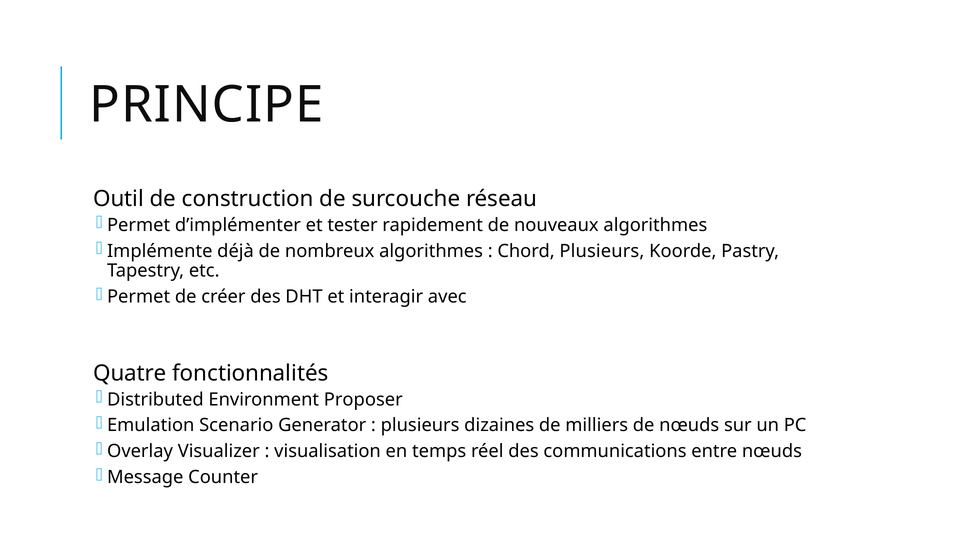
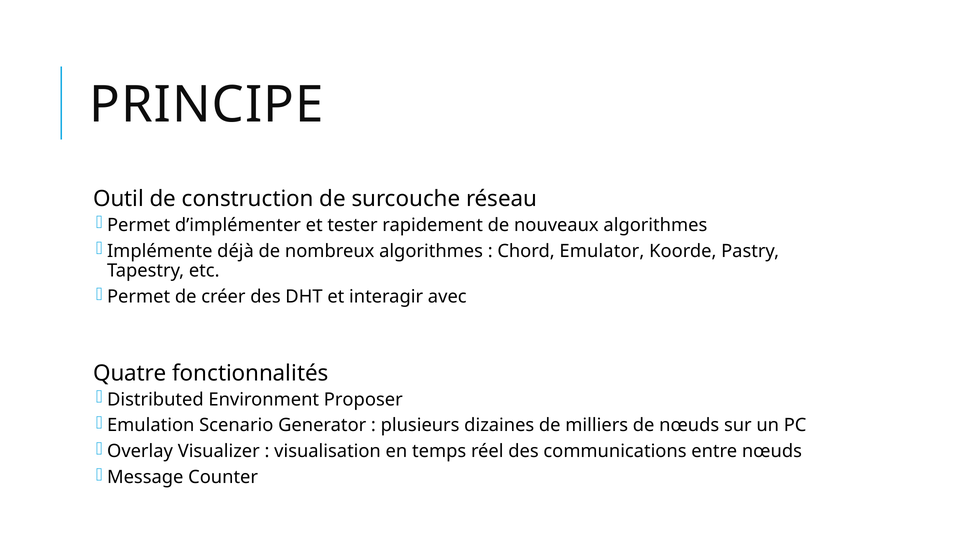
Chord Plusieurs: Plusieurs -> Emulator
